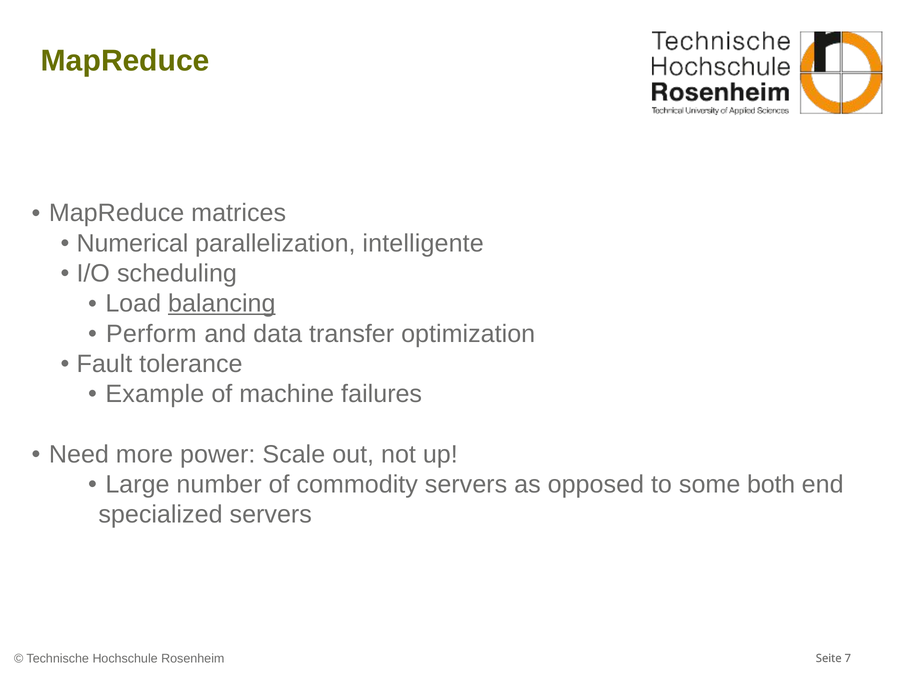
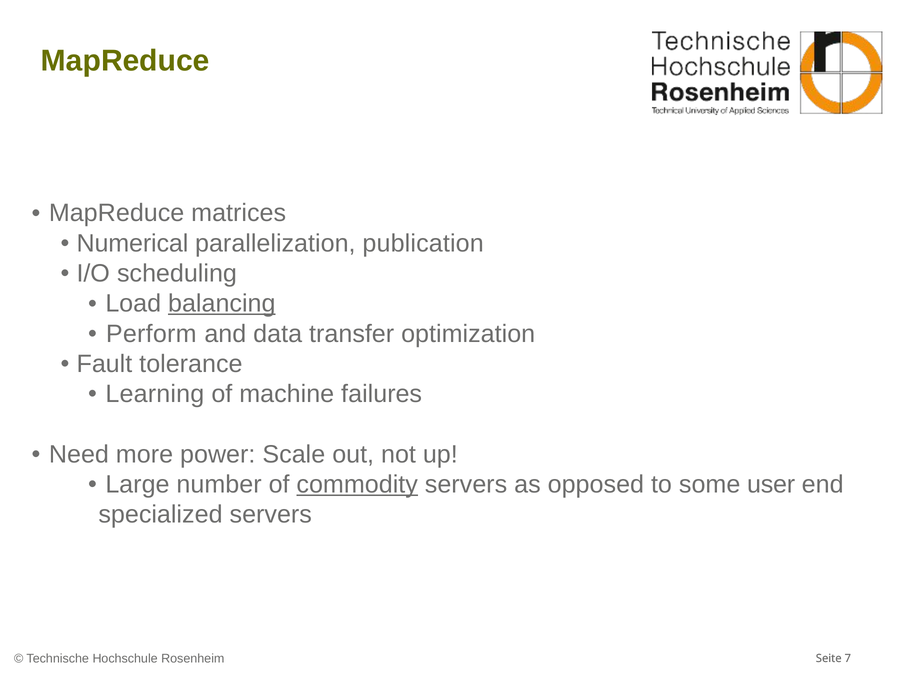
intelligente: intelligente -> publication
Example: Example -> Learning
commodity underline: none -> present
both: both -> user
